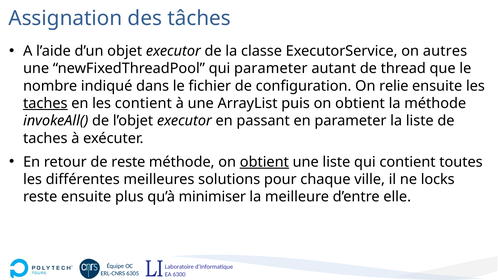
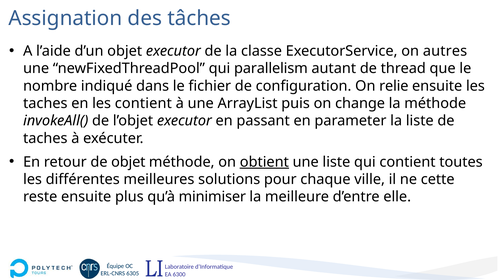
qui parameter: parameter -> parallelism
taches at (45, 103) underline: present -> none
puis on obtient: obtient -> change
de reste: reste -> objet
locks: locks -> cette
